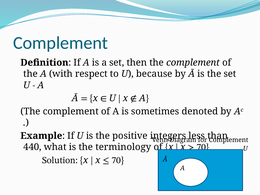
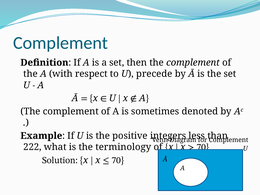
because: because -> precede
440: 440 -> 222
